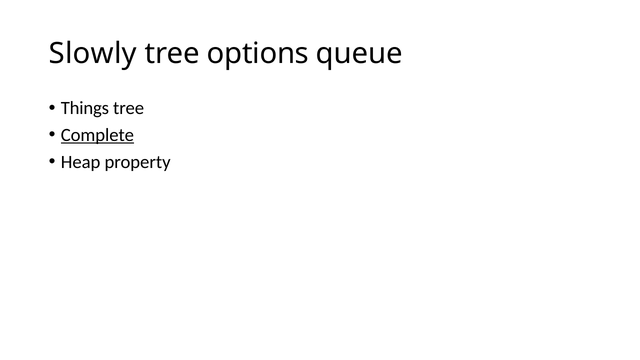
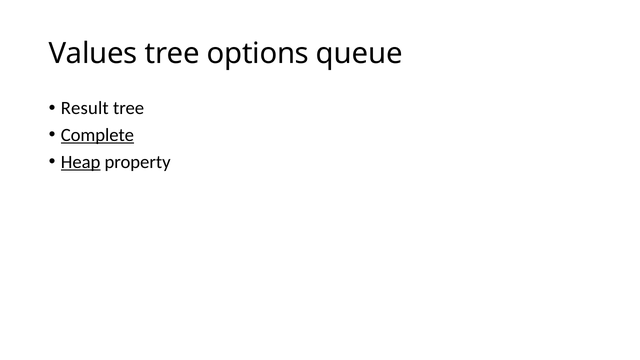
Slowly: Slowly -> Values
Things: Things -> Result
Heap underline: none -> present
